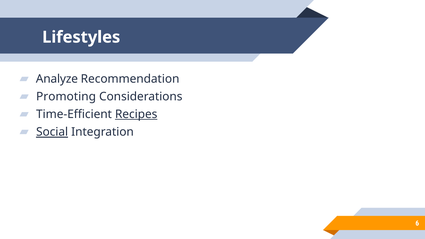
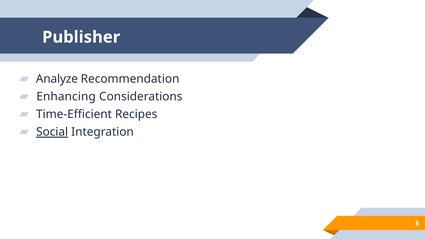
Lifestyles: Lifestyles -> Publisher
Promoting: Promoting -> Enhancing
Recipes underline: present -> none
